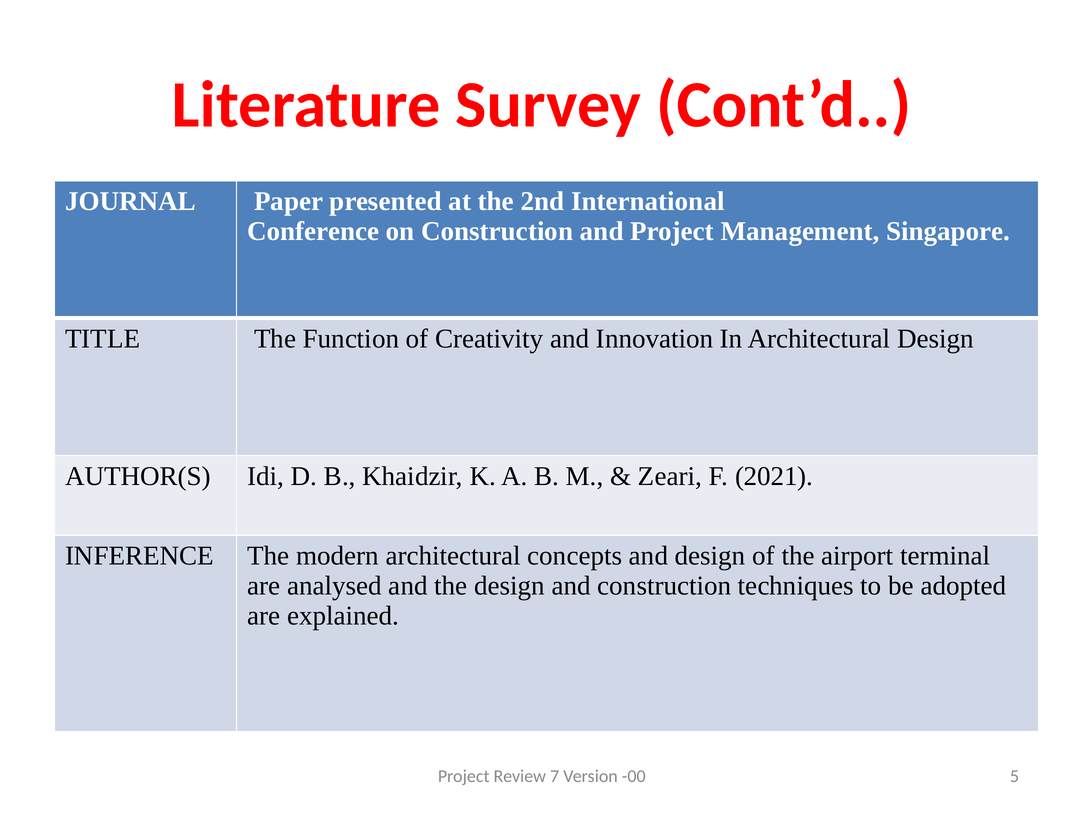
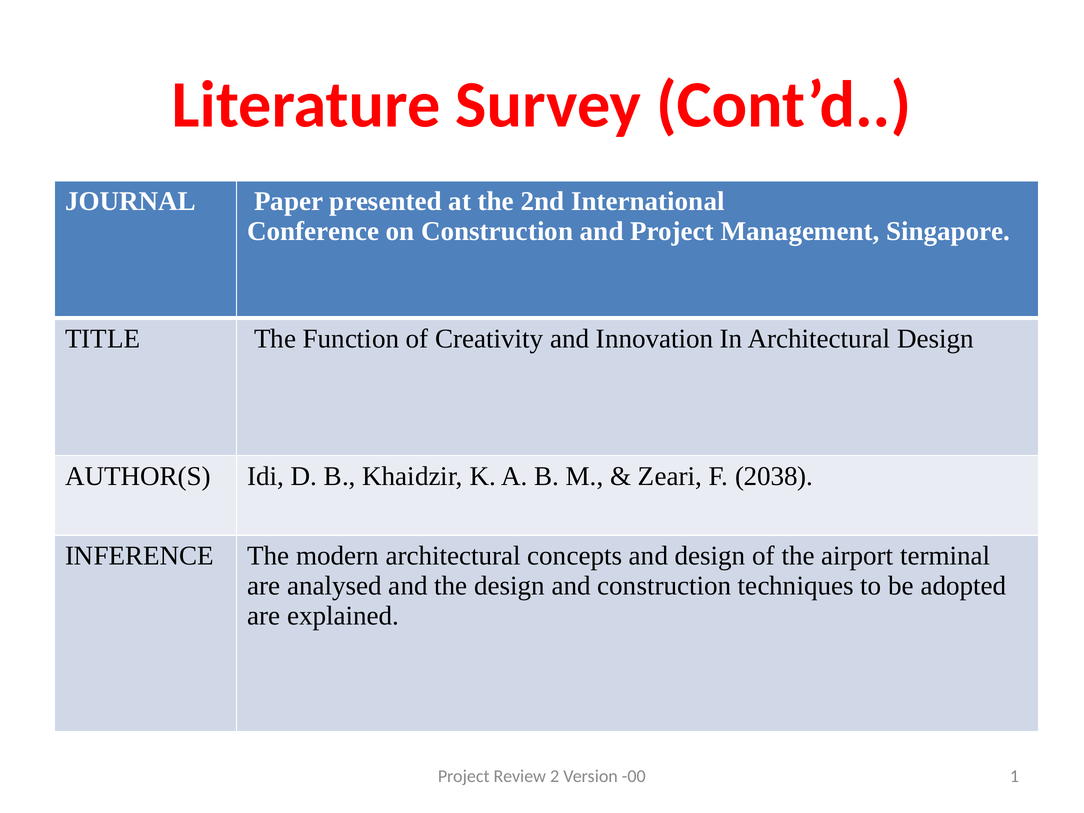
2021: 2021 -> 2038
7: 7 -> 2
5: 5 -> 1
